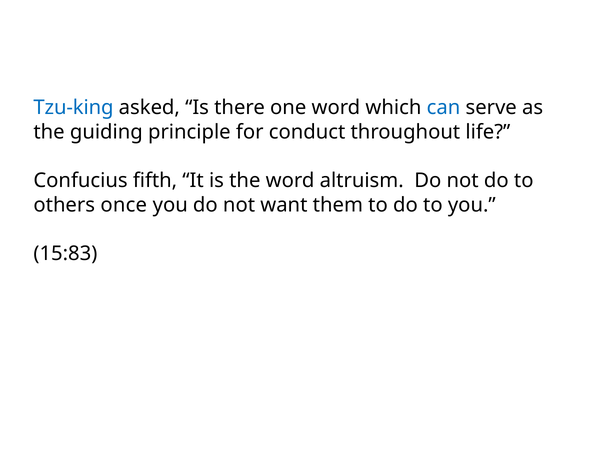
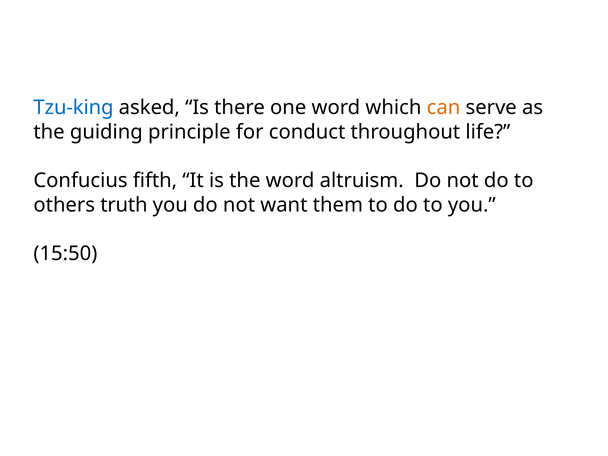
can colour: blue -> orange
once: once -> truth
15:83: 15:83 -> 15:50
